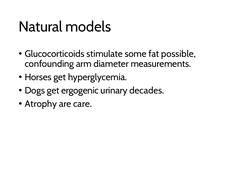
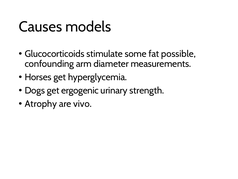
Natural: Natural -> Causes
decades: decades -> strength
care: care -> vivo
